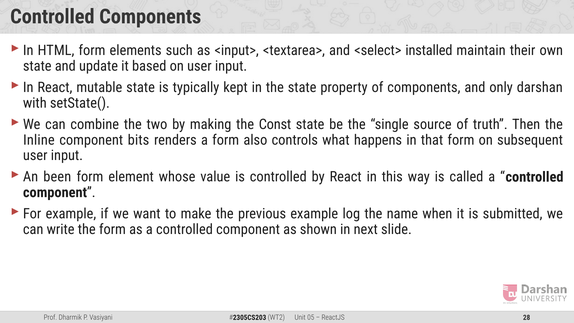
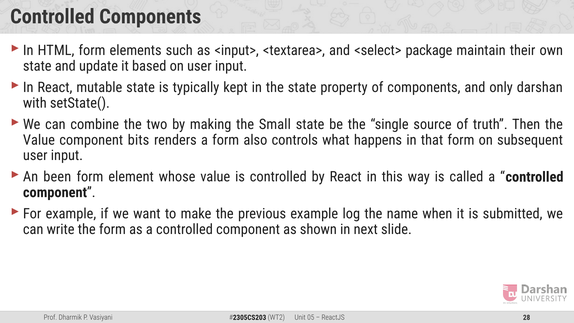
installed: installed -> package
Const: Const -> Small
Inline at (39, 140): Inline -> Value
